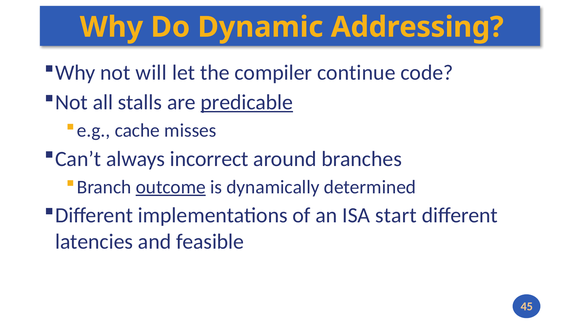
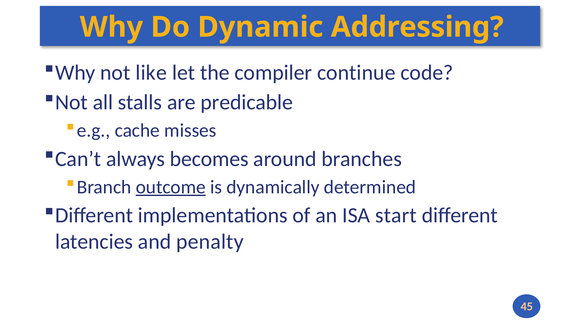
will: will -> like
predicable underline: present -> none
incorrect: incorrect -> becomes
feasible: feasible -> penalty
